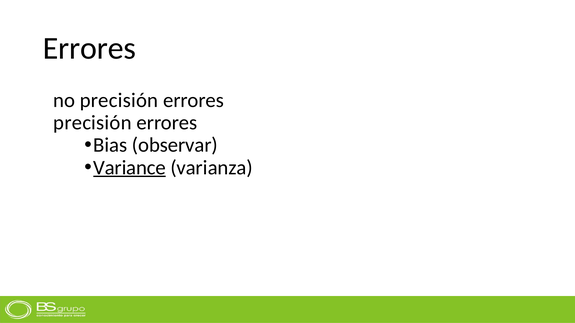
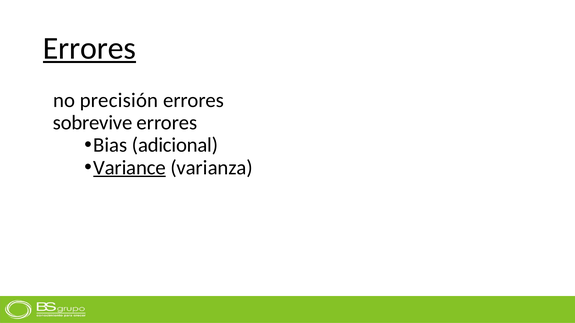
Errores at (90, 48) underline: none -> present
precisión at (92, 123): precisión -> sobrevive
observar: observar -> adicional
